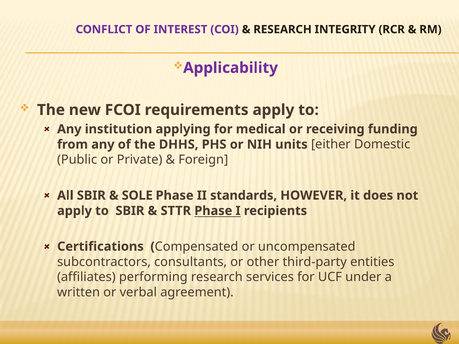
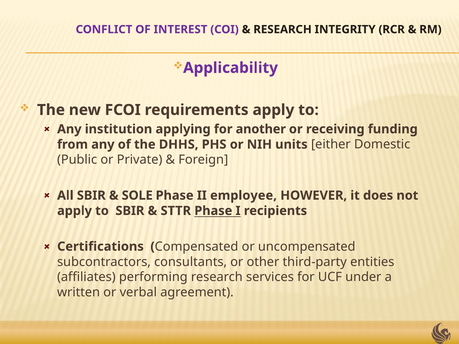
medical: medical -> another
standards: standards -> employee
